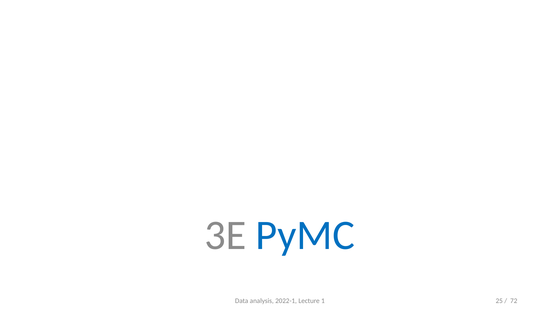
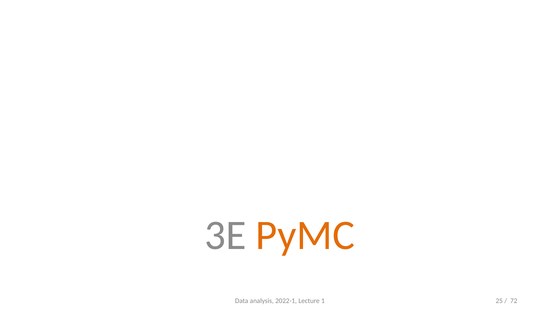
PyMC colour: blue -> orange
